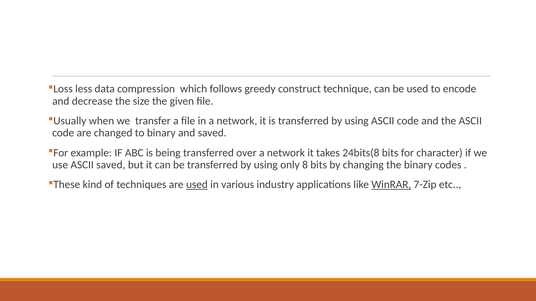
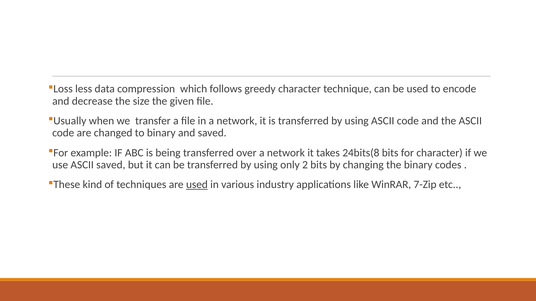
greedy construct: construct -> character
8: 8 -> 2
WinRAR underline: present -> none
